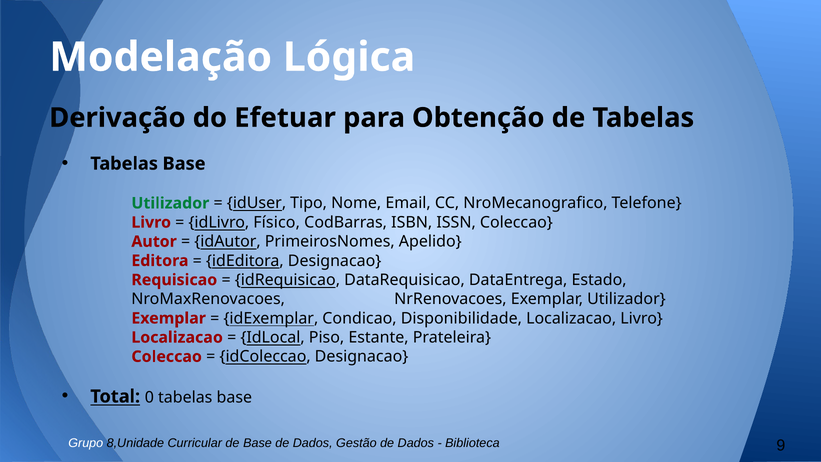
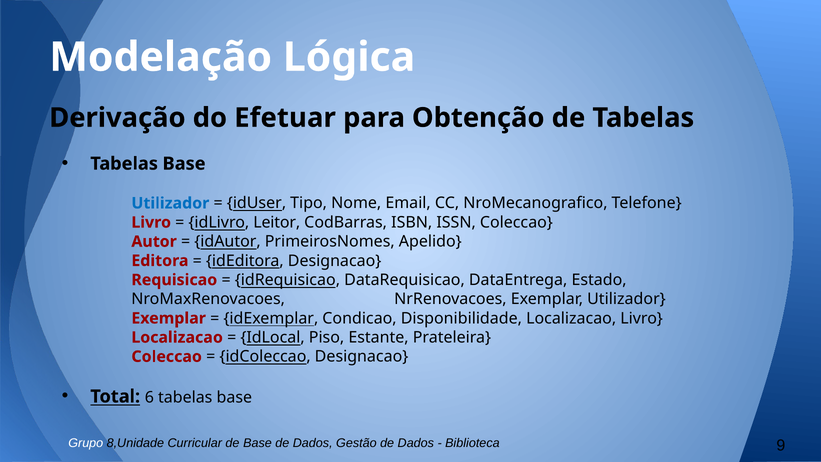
Utilizador at (170, 203) colour: green -> blue
Físico: Físico -> Leitor
0: 0 -> 6
